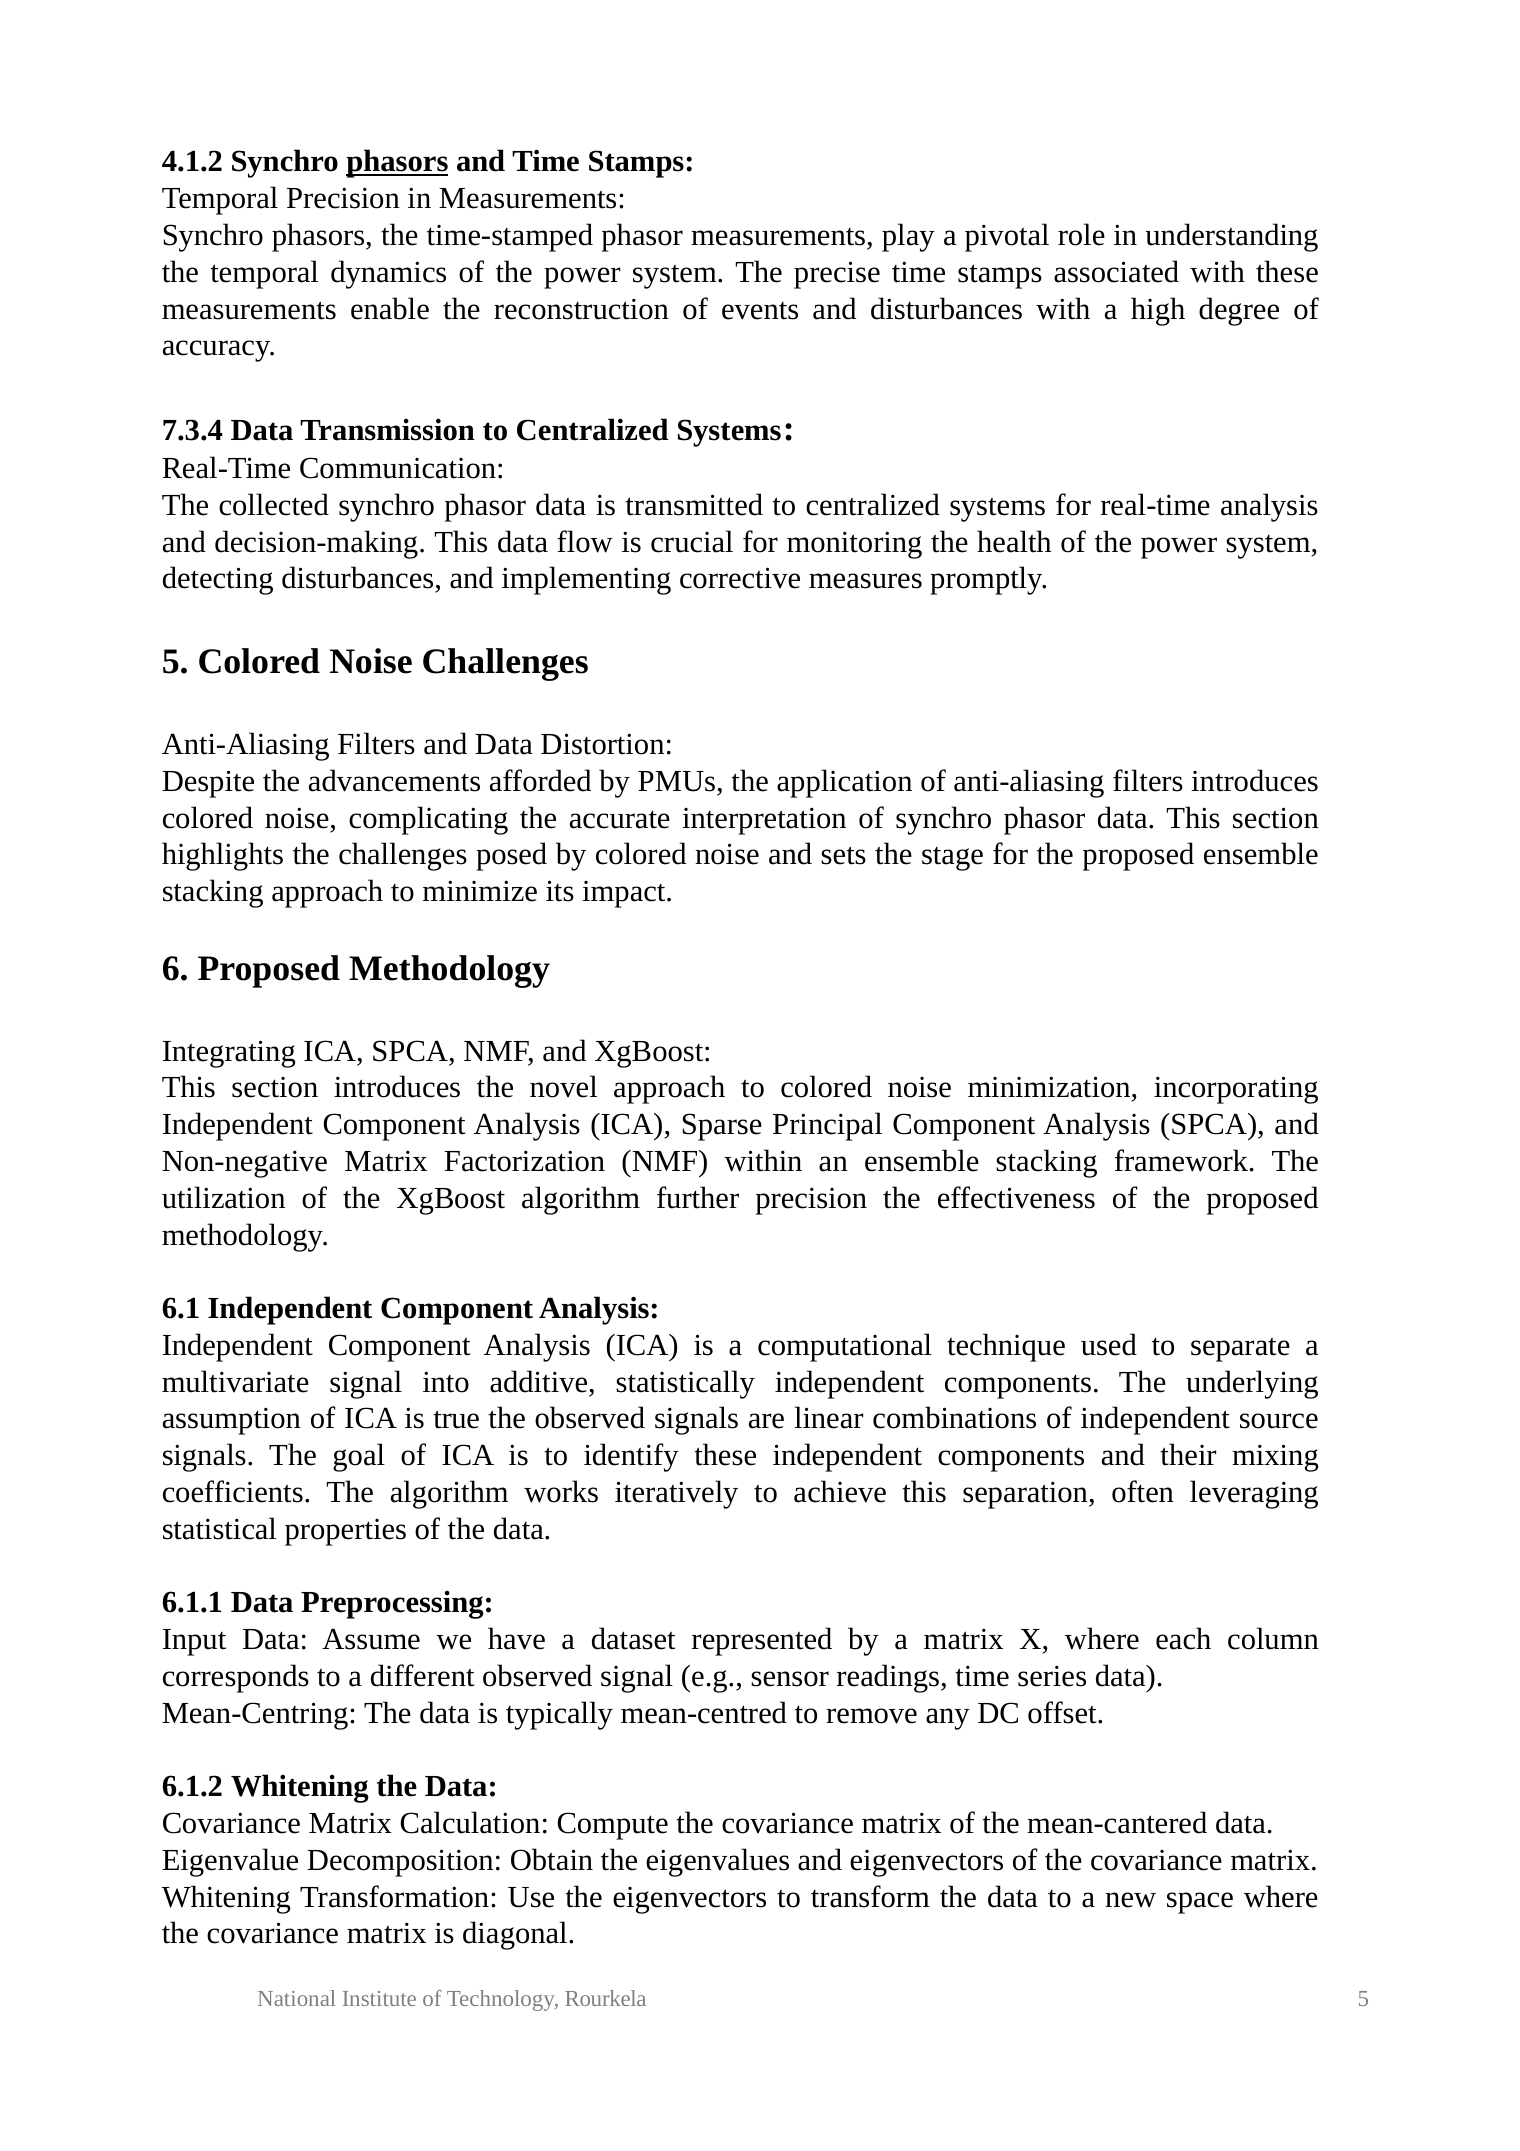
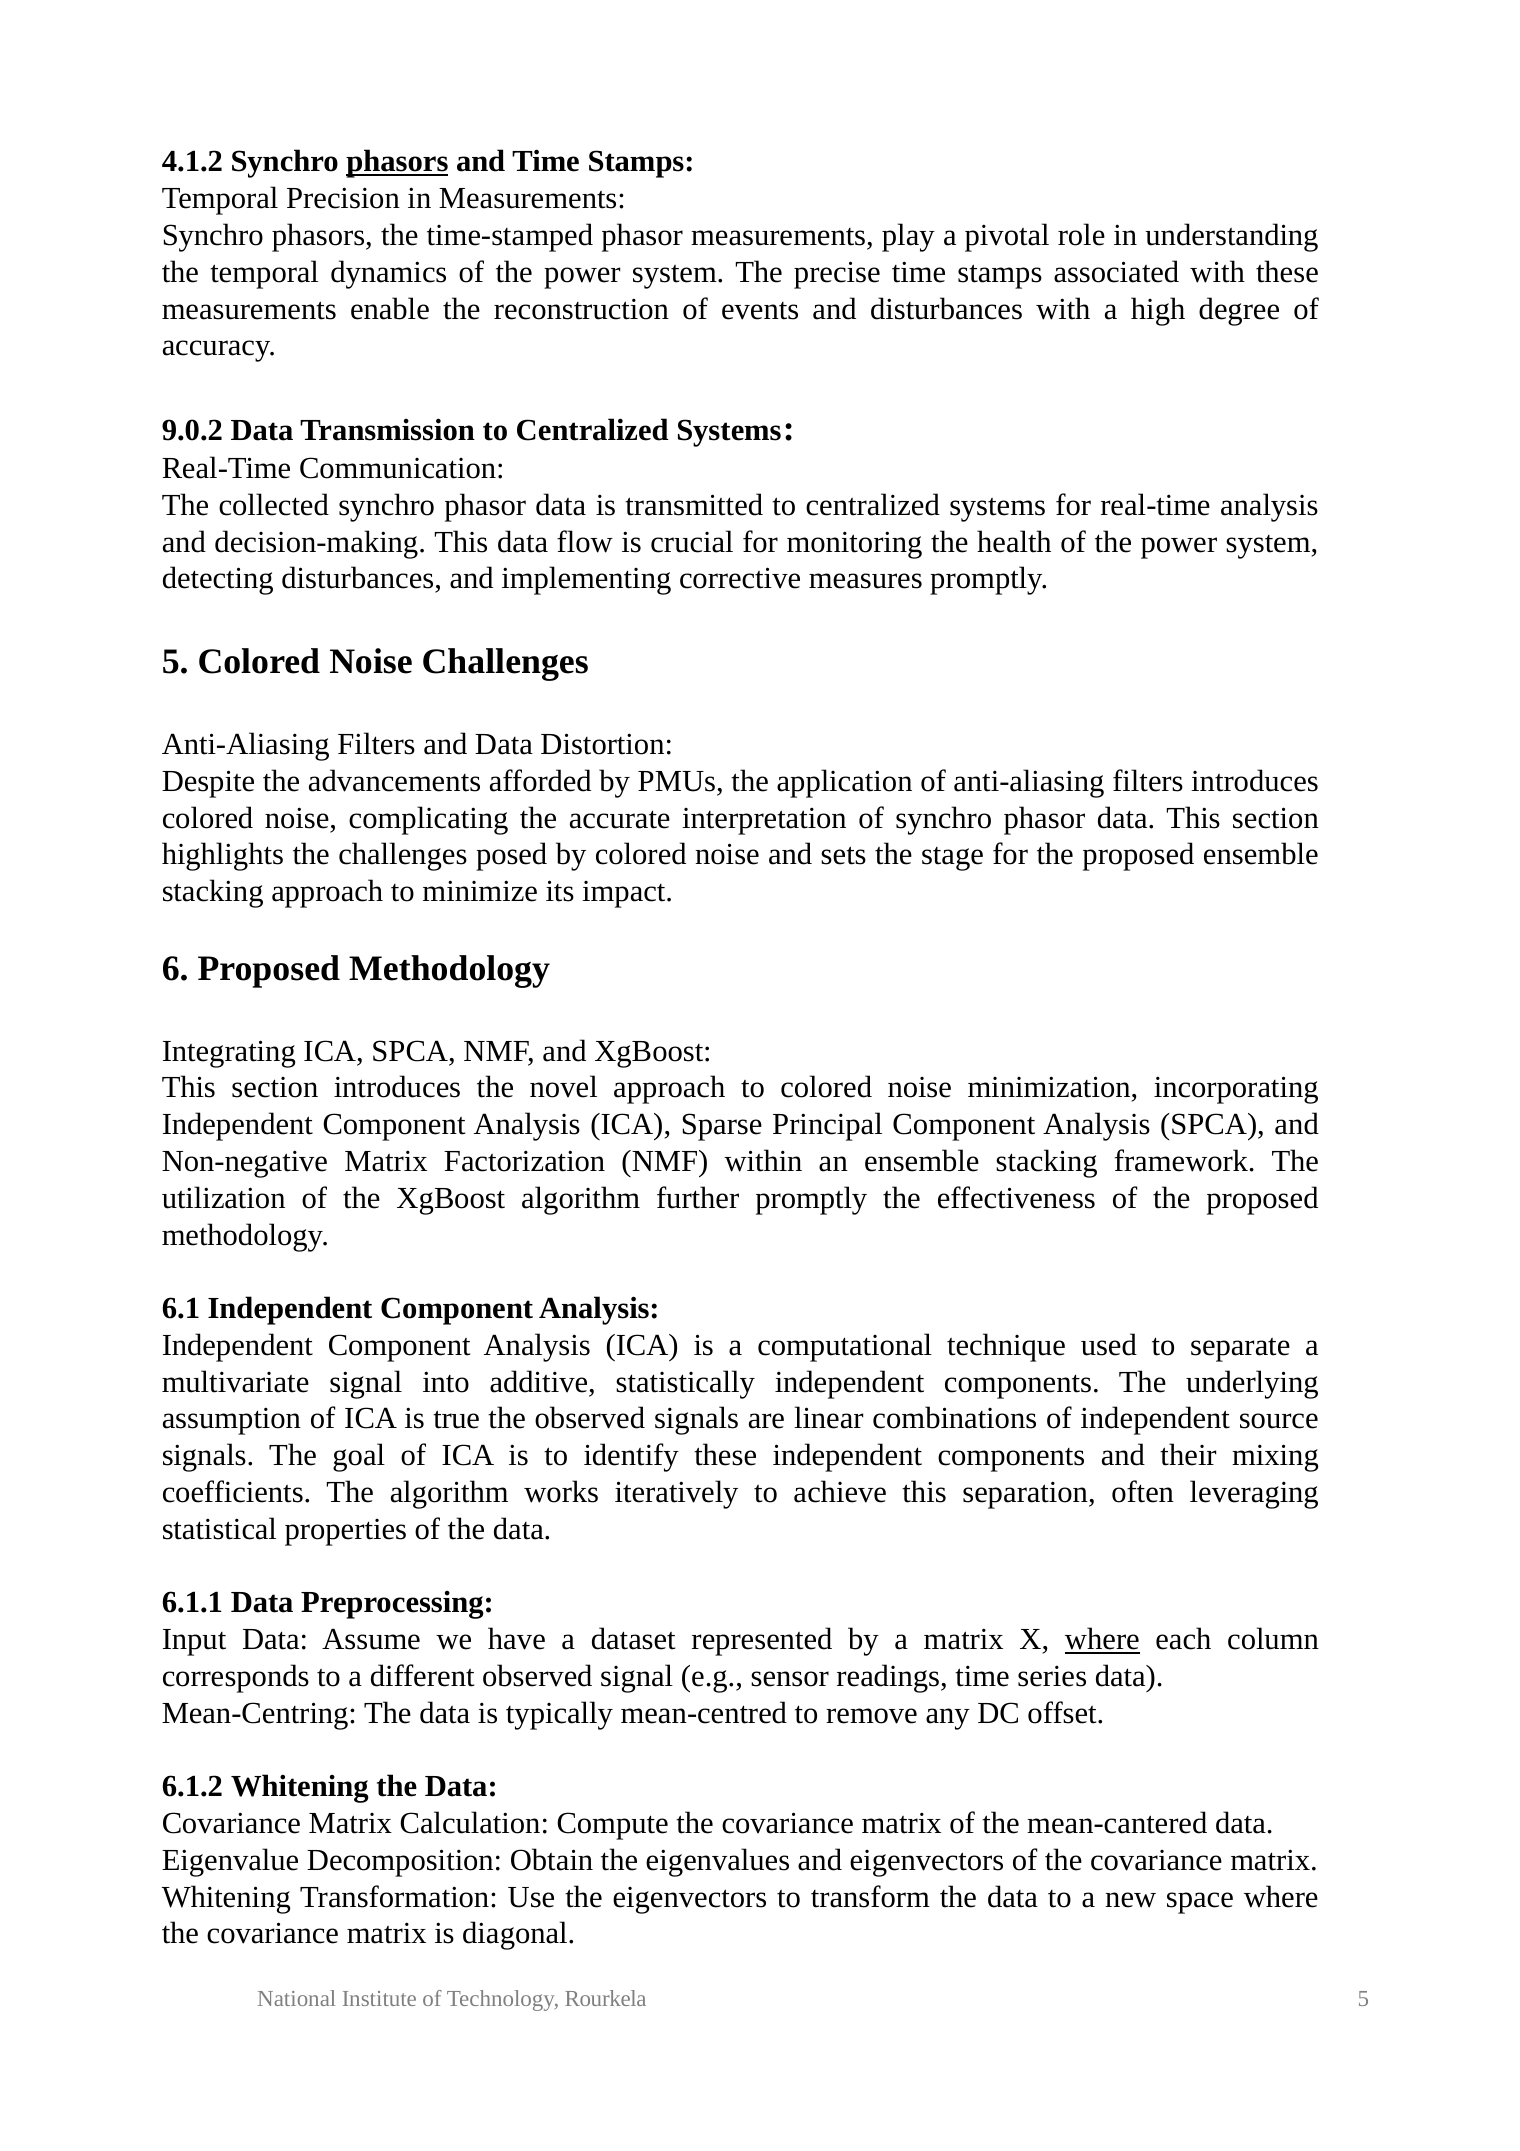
7.3.4: 7.3.4 -> 9.0.2
further precision: precision -> promptly
where at (1102, 1640) underline: none -> present
